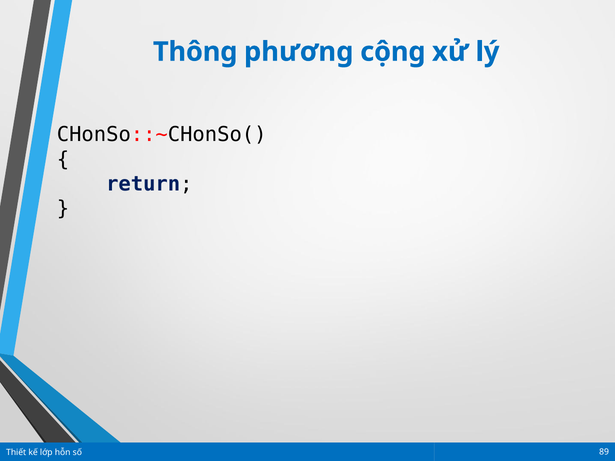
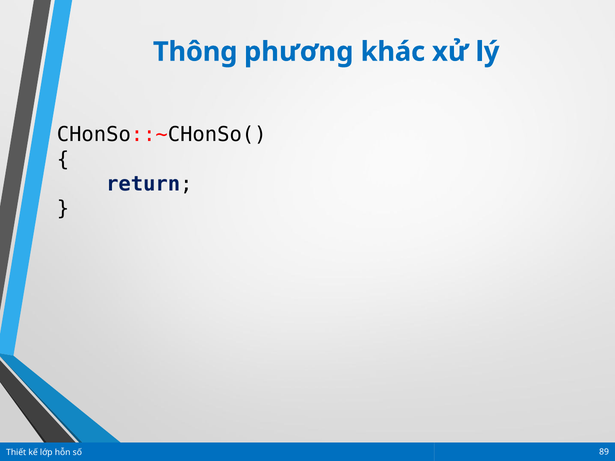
cộng: cộng -> khác
